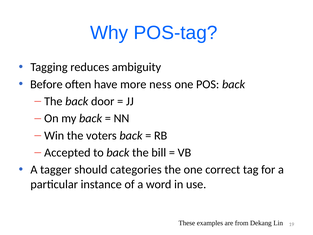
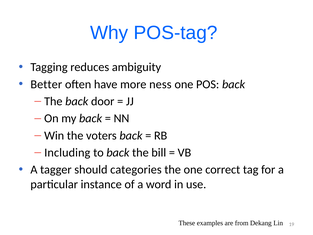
Before: Before -> Better
Accepted: Accepted -> Including
